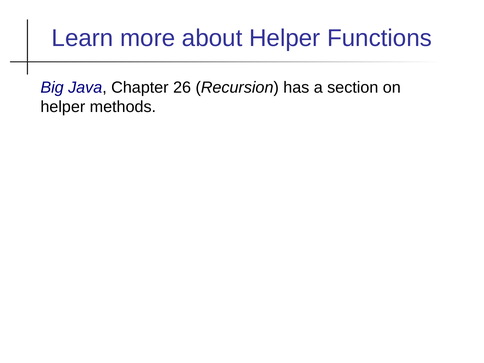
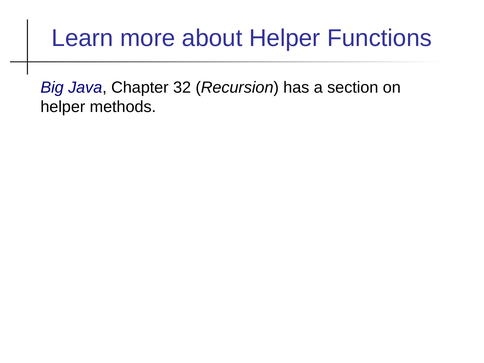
26: 26 -> 32
